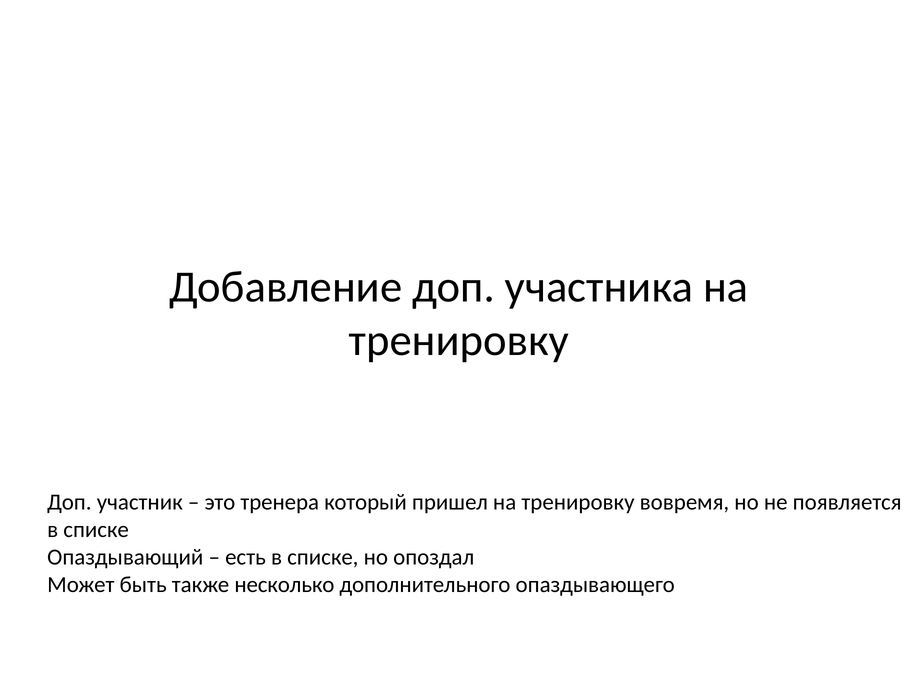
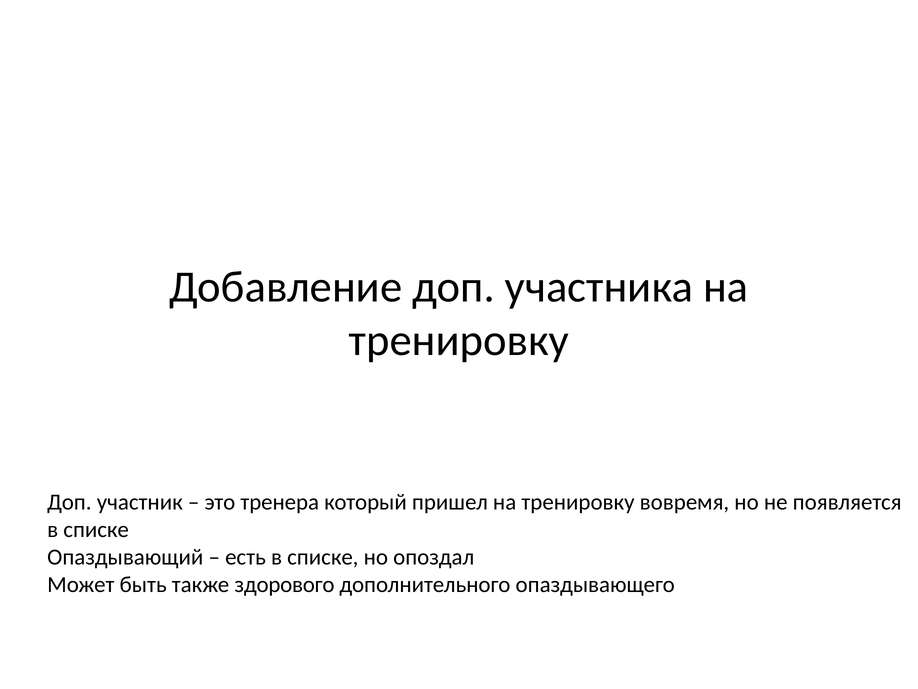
несколько: несколько -> здорового
